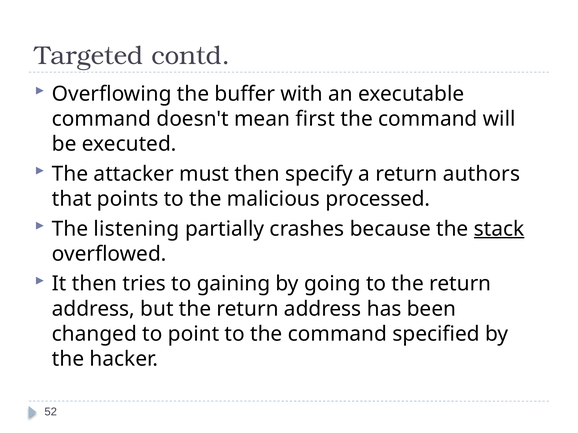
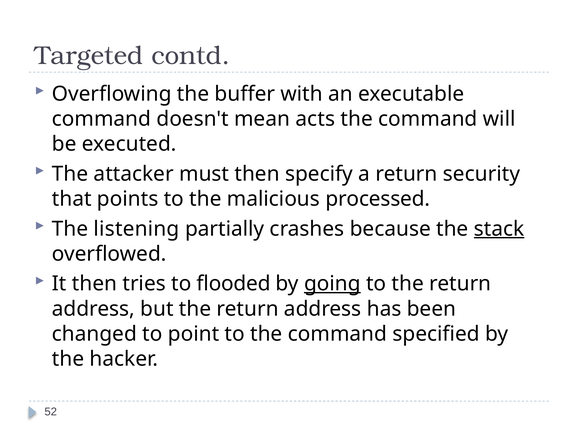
first: first -> acts
authors: authors -> security
gaining: gaining -> flooded
going underline: none -> present
